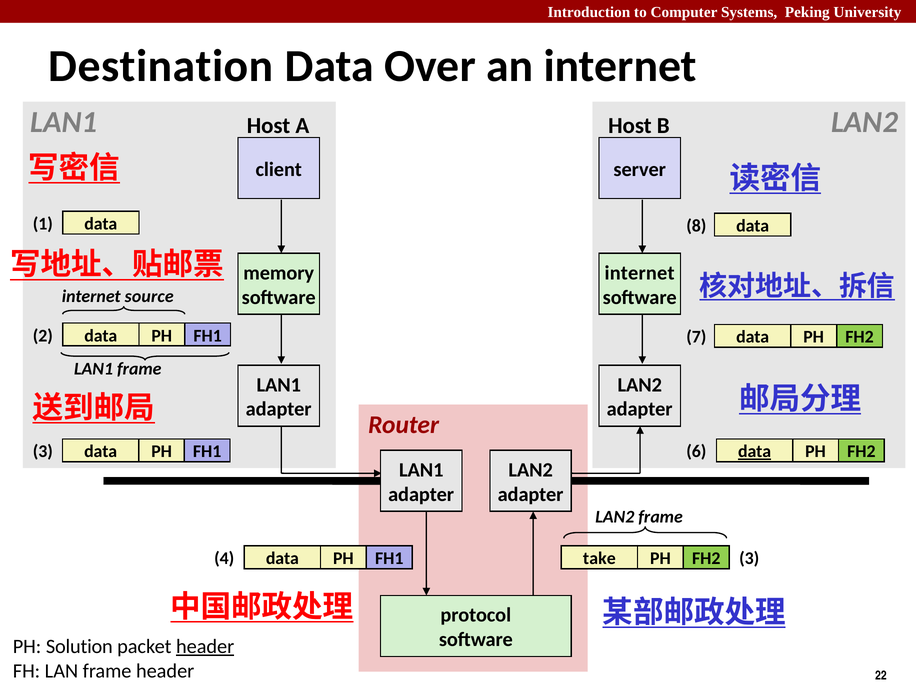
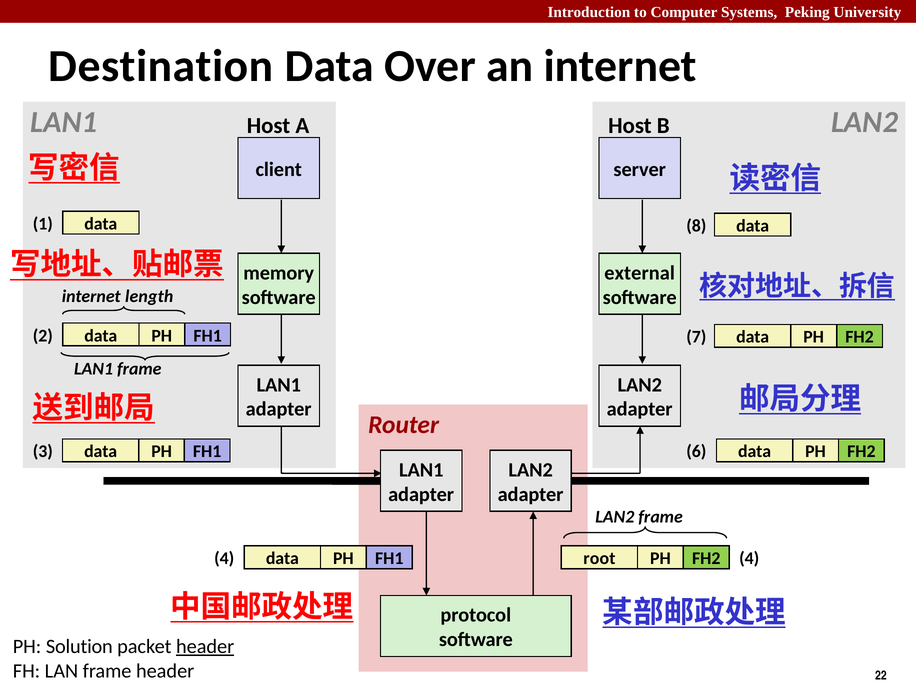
internet at (640, 273): internet -> external
source: source -> length
data at (755, 452) underline: present -> none
take: take -> root
FH2 3: 3 -> 4
